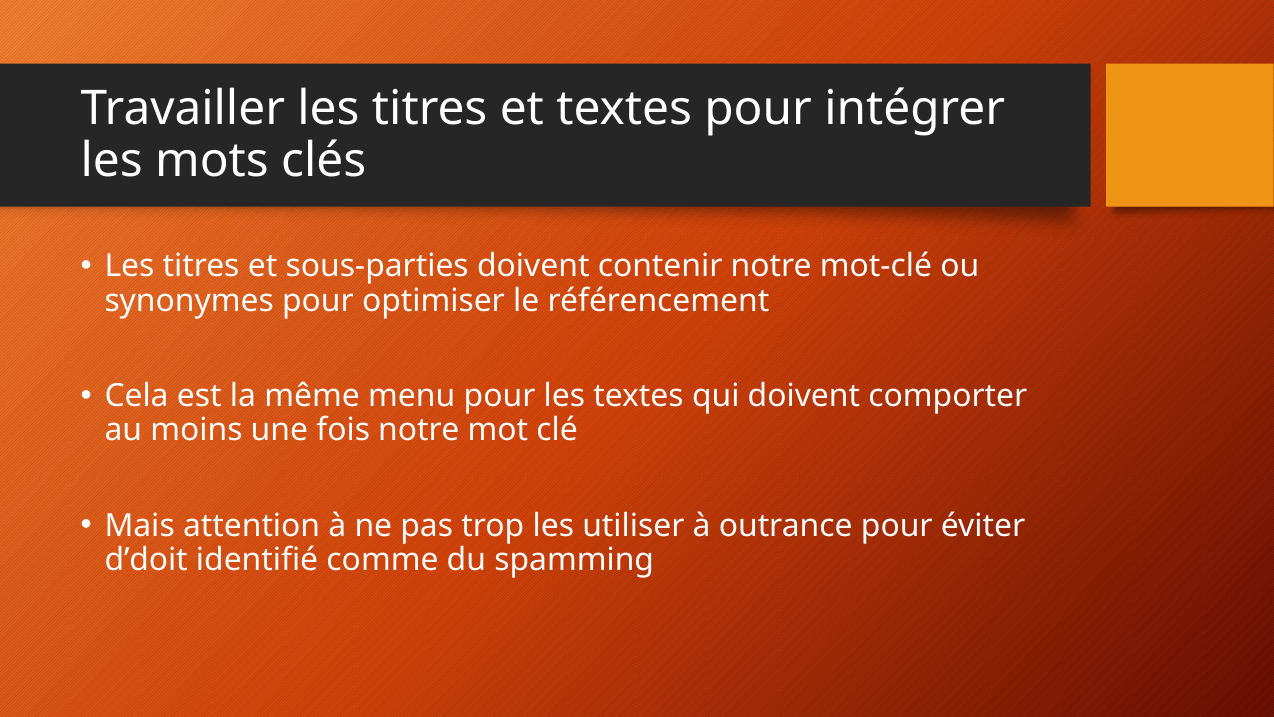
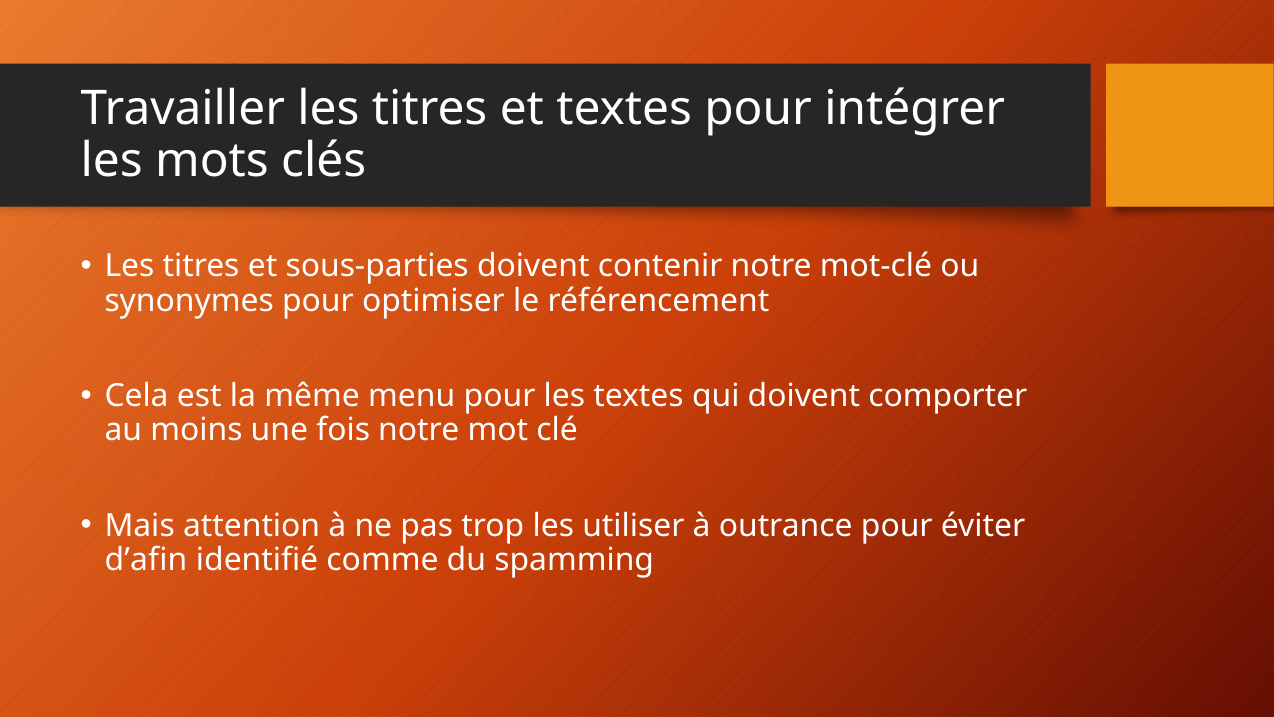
d’doit: d’doit -> d’afin
